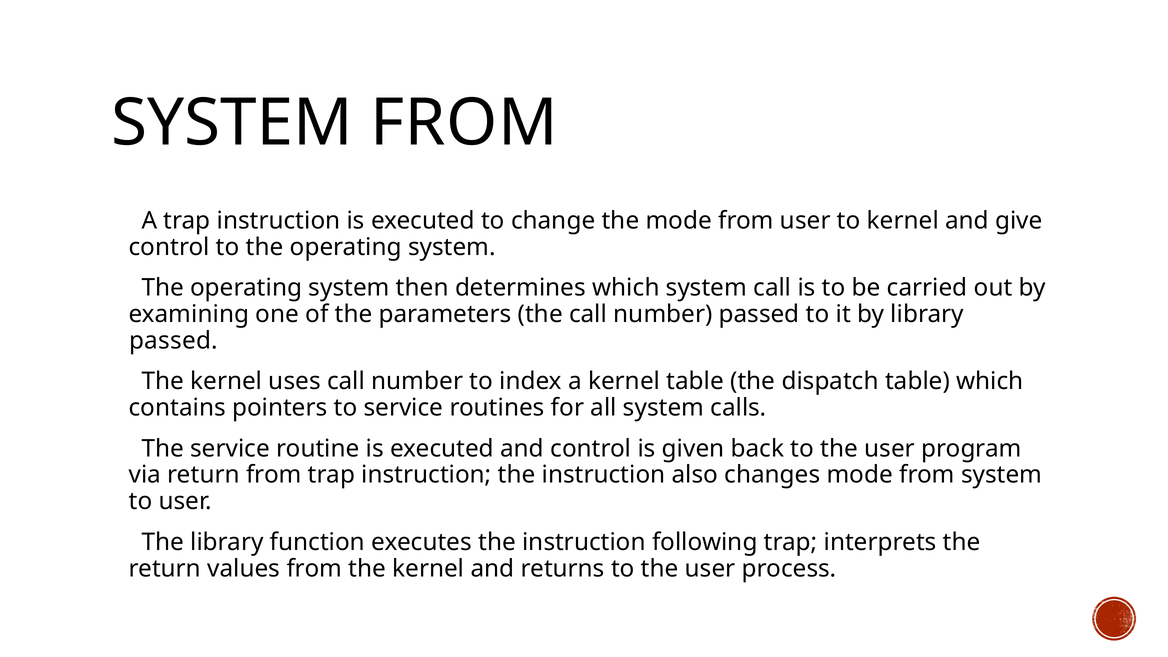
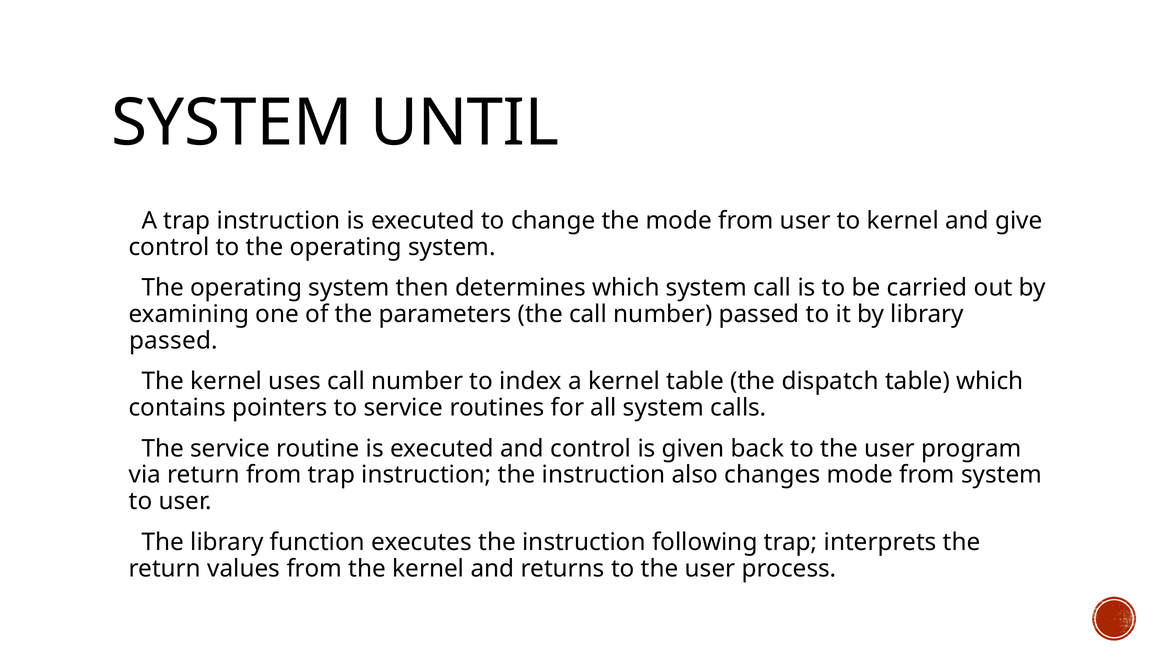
SYSTEM FROM: FROM -> UNTIL
